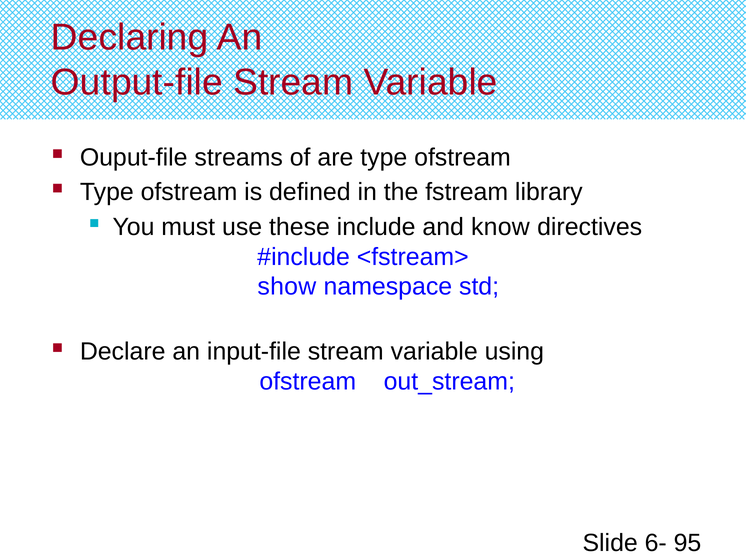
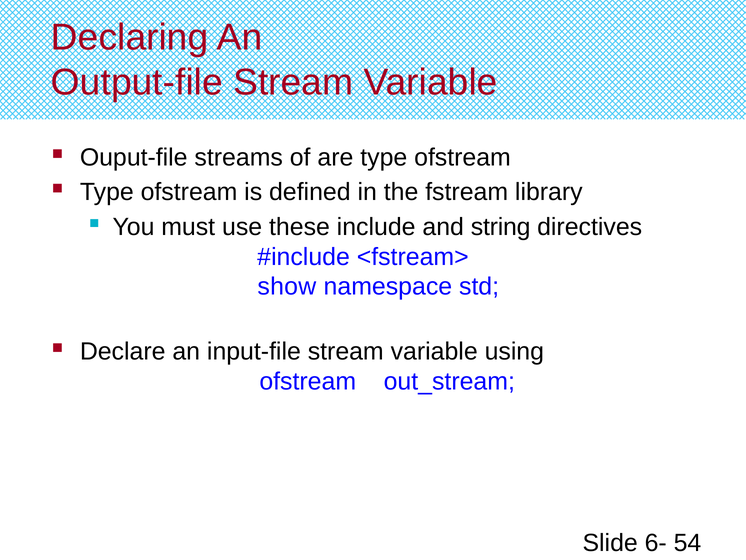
know: know -> string
95: 95 -> 54
